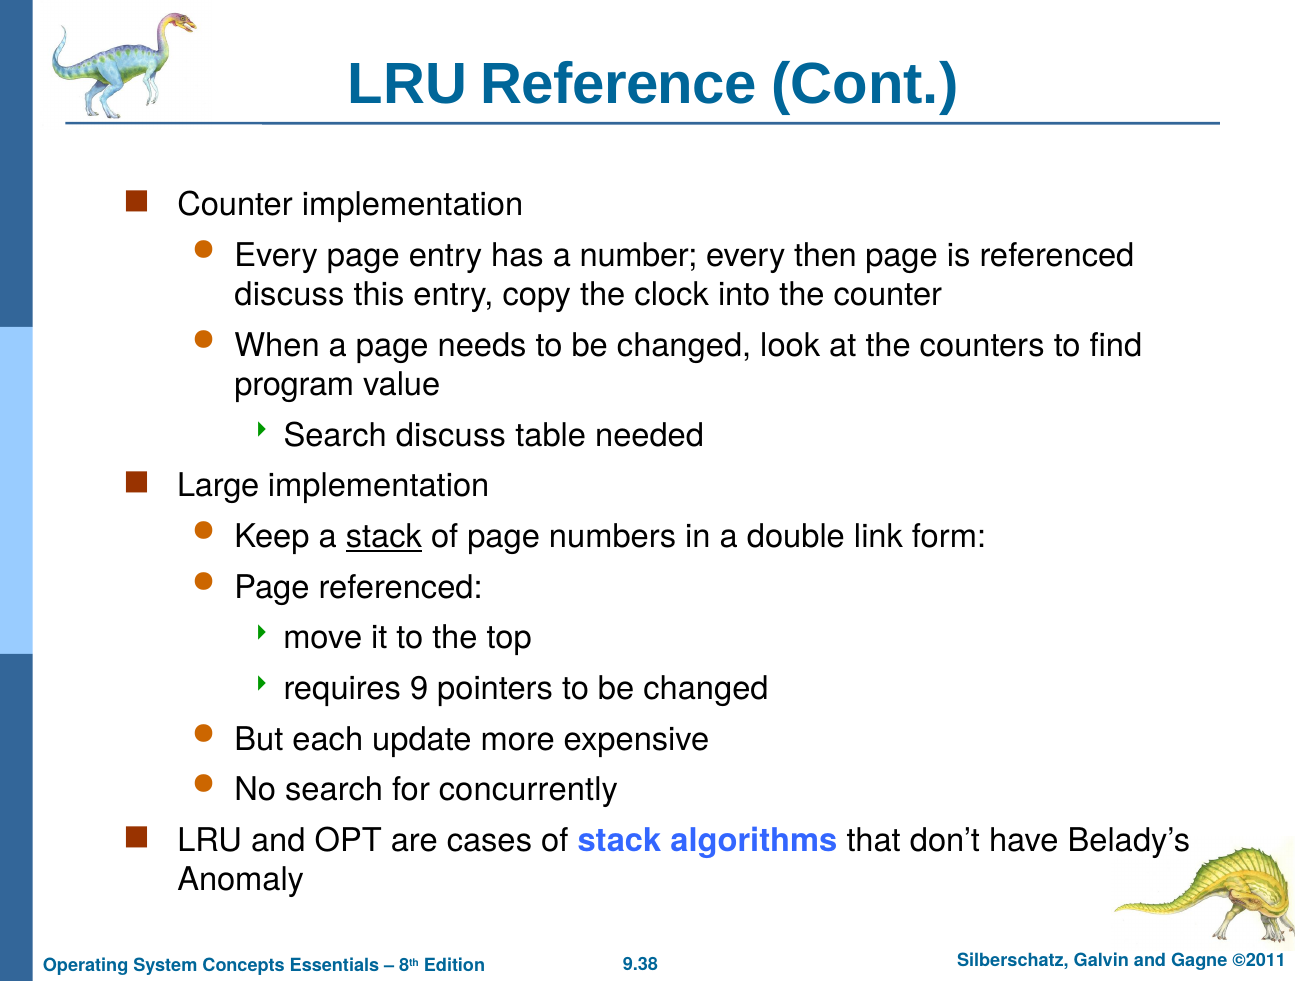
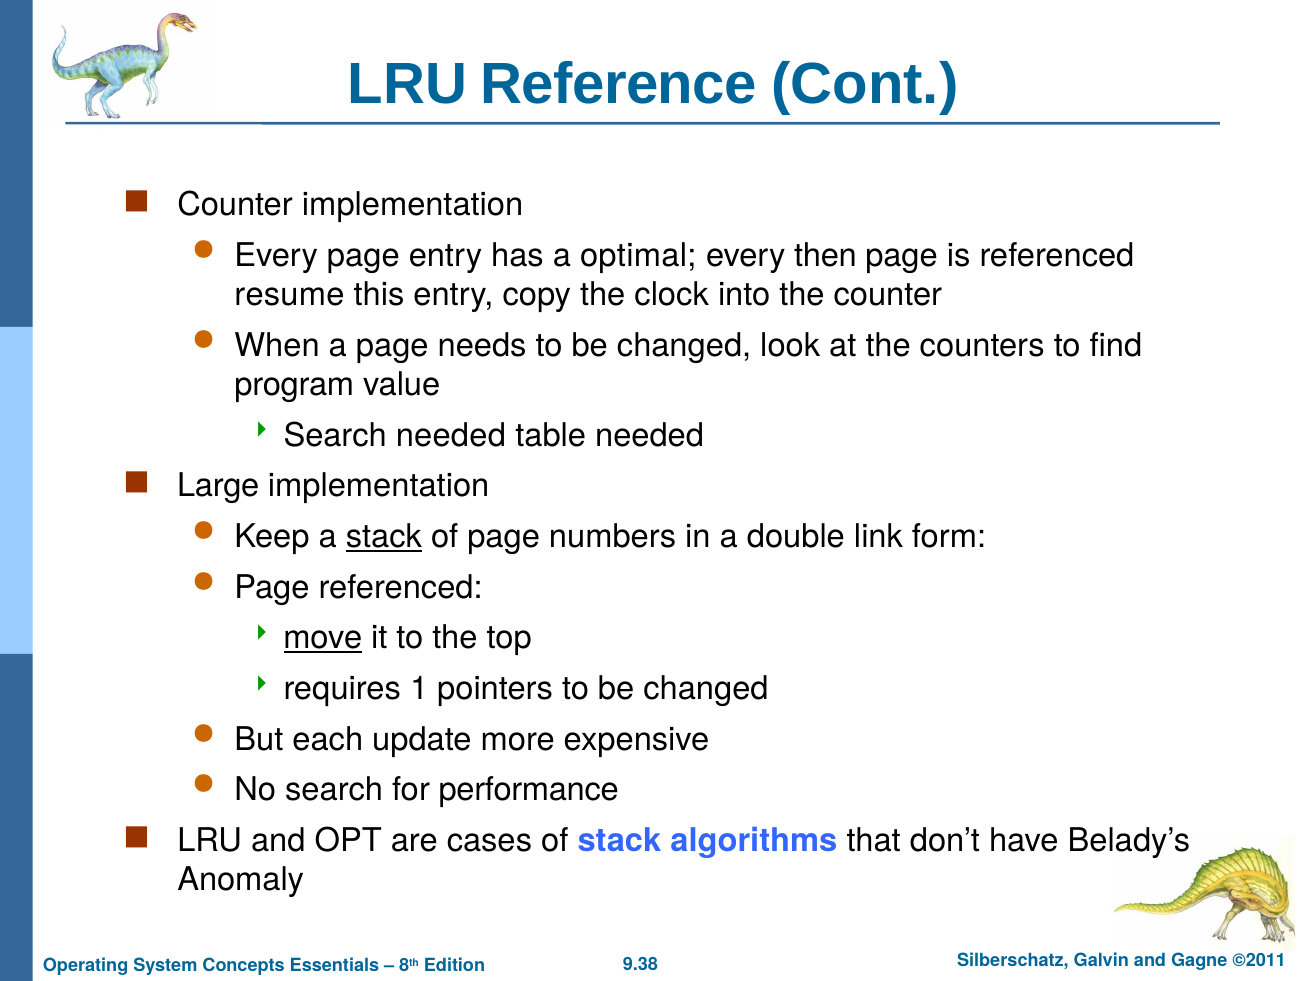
number: number -> optimal
discuss at (289, 295): discuss -> resume
Search discuss: discuss -> needed
move underline: none -> present
9: 9 -> 1
concurrently: concurrently -> performance
